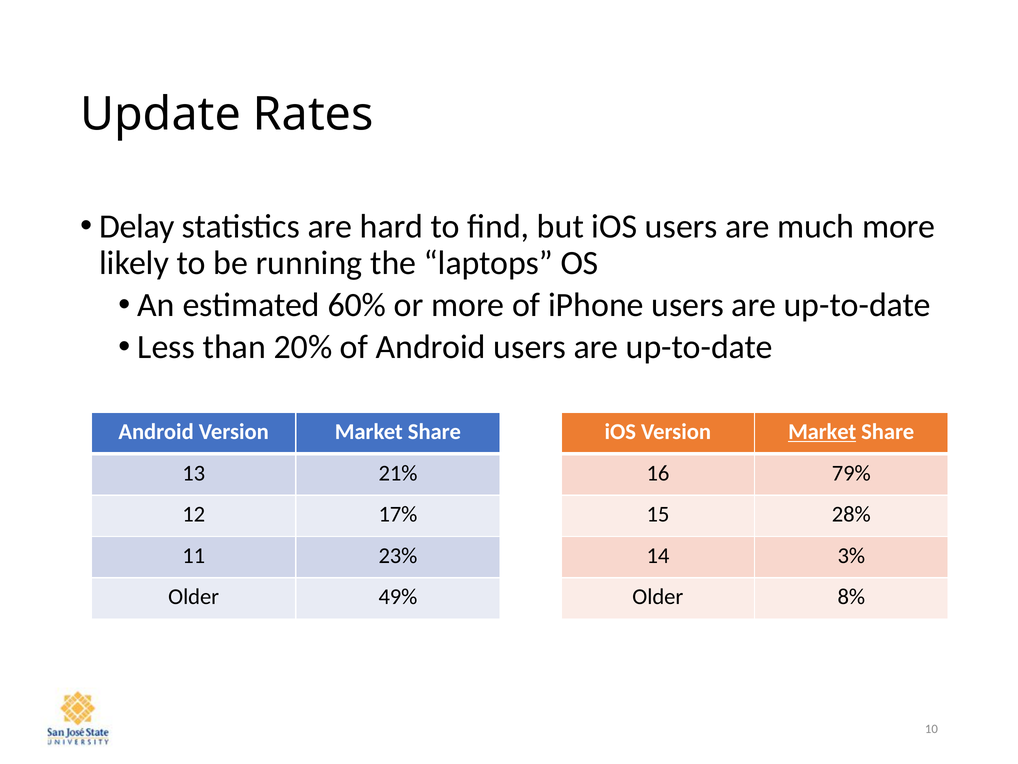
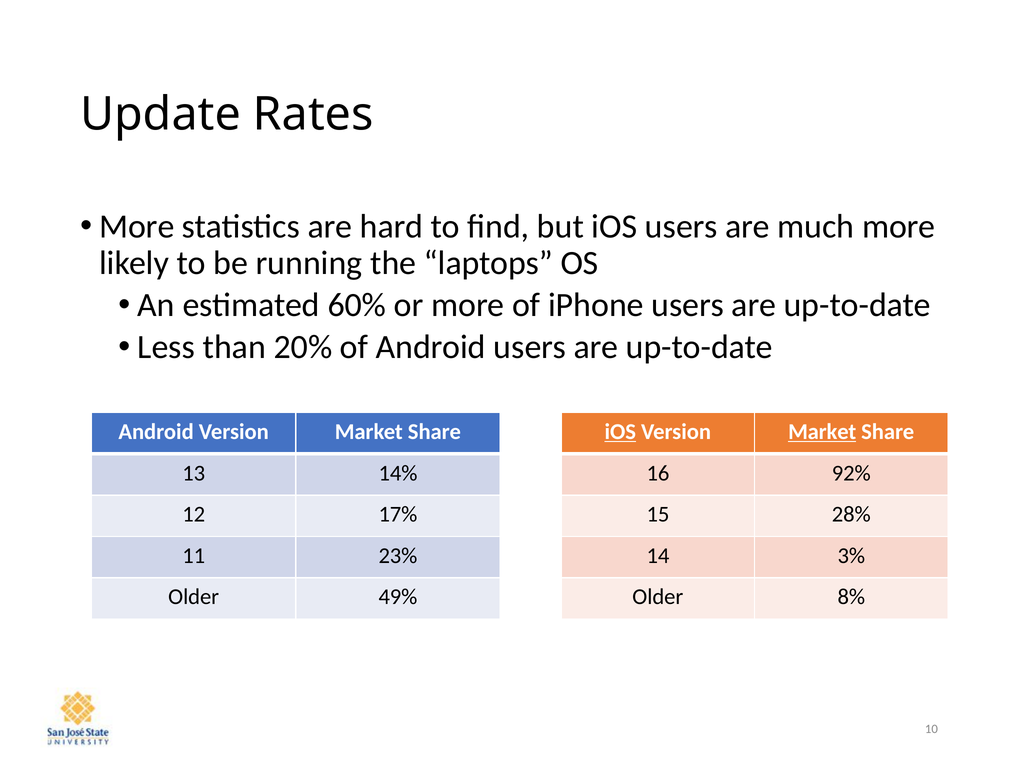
Delay at (137, 226): Delay -> More
iOS at (620, 431) underline: none -> present
21%: 21% -> 14%
79%: 79% -> 92%
